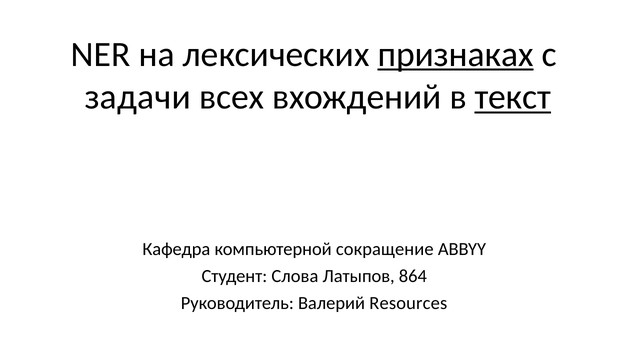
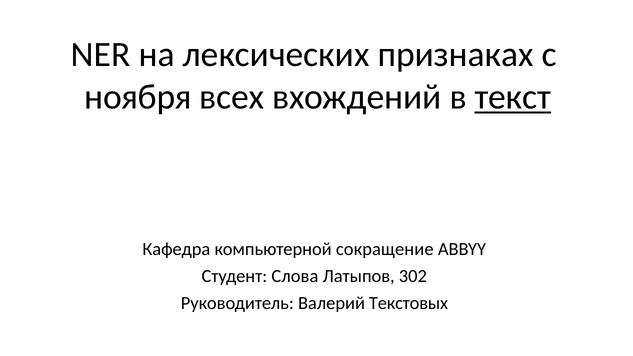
признаках underline: present -> none
задачи: задачи -> ноября
864: 864 -> 302
Resources: Resources -> Текстовых
